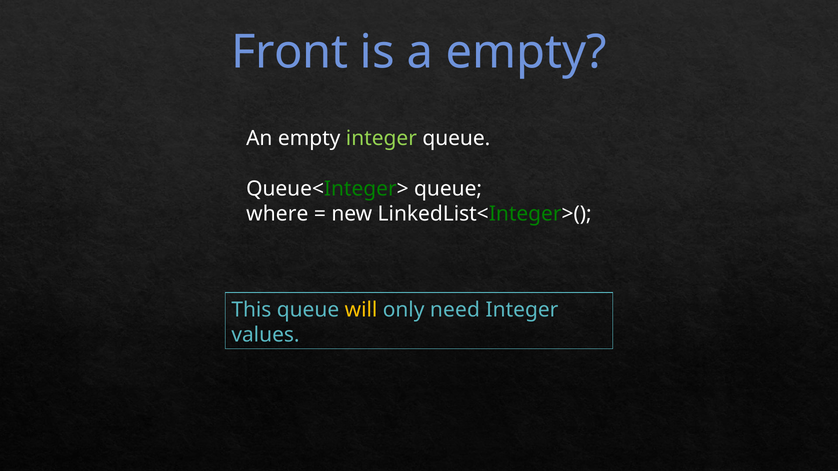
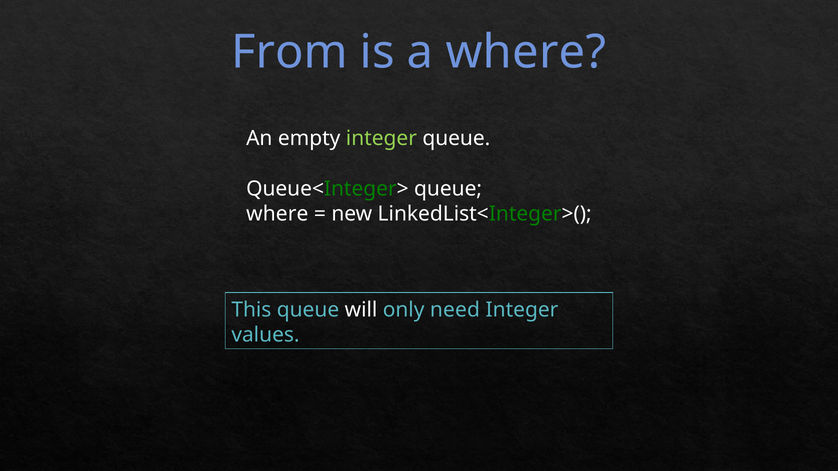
Front: Front -> From
a empty: empty -> where
will colour: yellow -> white
